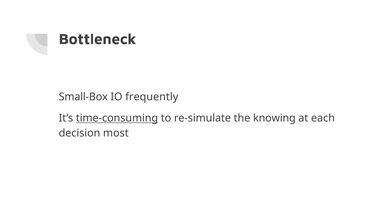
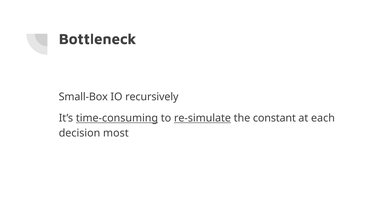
frequently: frequently -> recursively
re-simulate underline: none -> present
knowing: knowing -> constant
